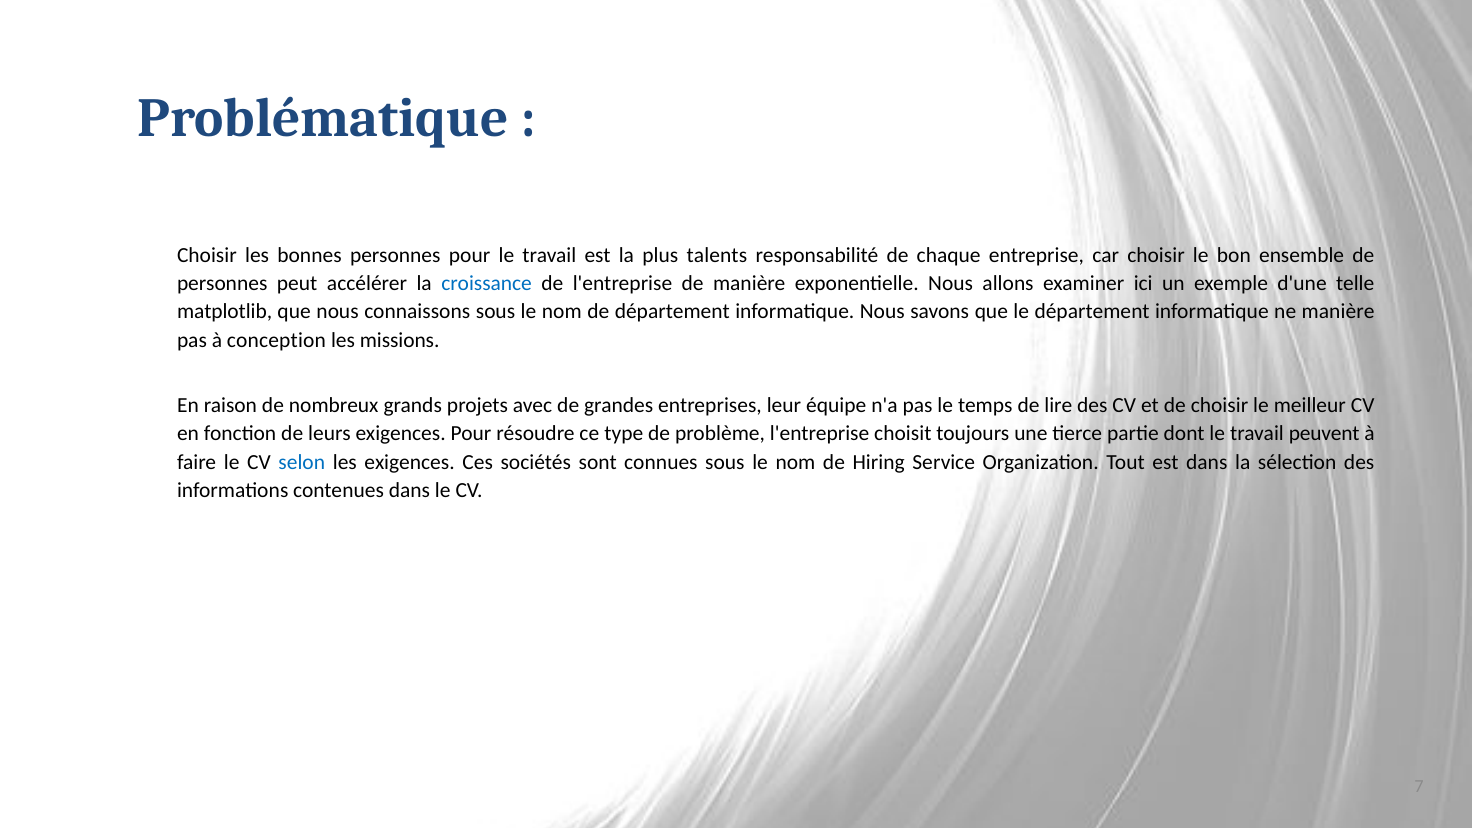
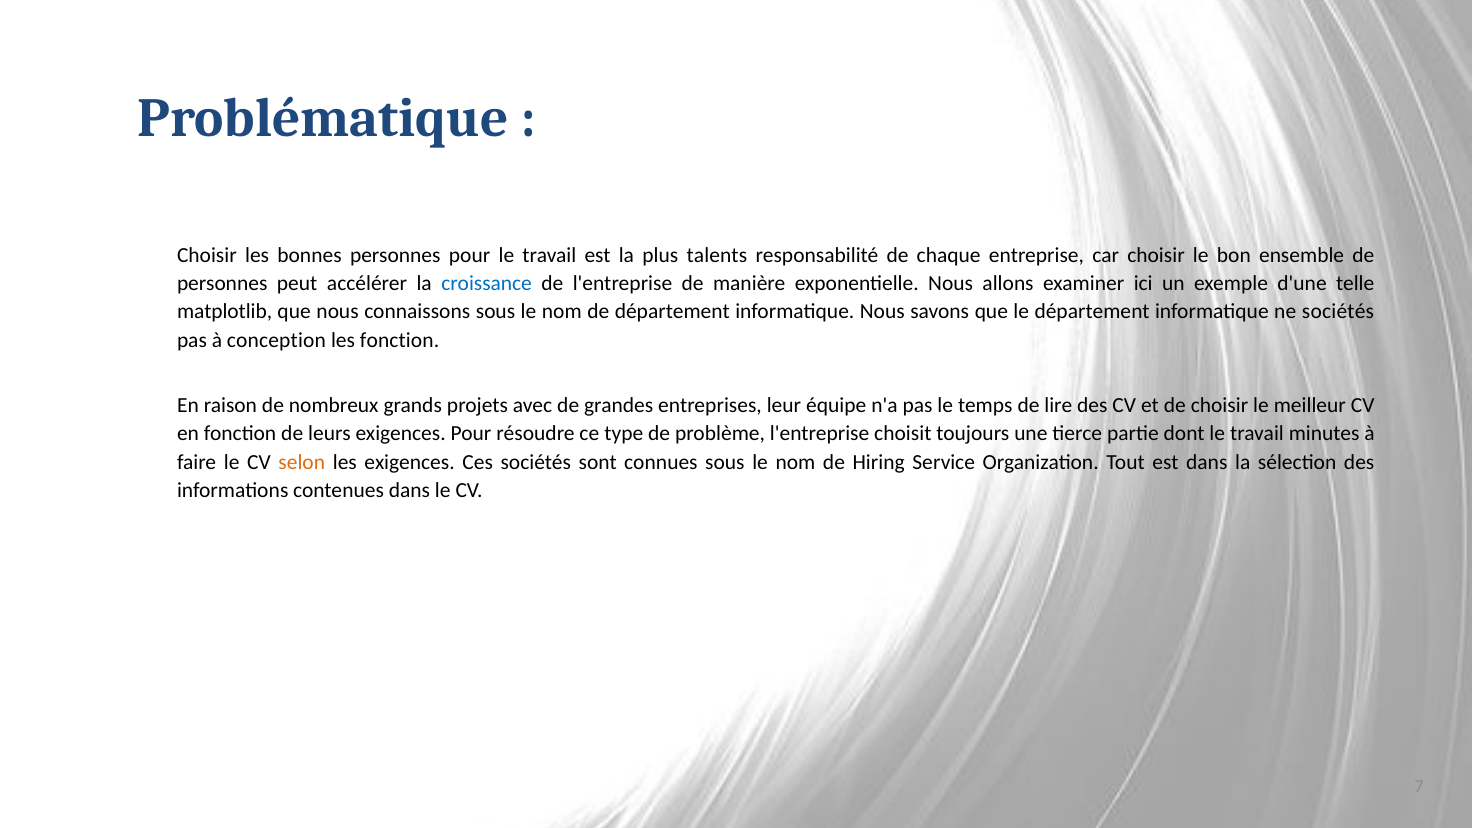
ne manière: manière -> sociétés
les missions: missions -> fonction
peuvent: peuvent -> minutes
selon colour: blue -> orange
